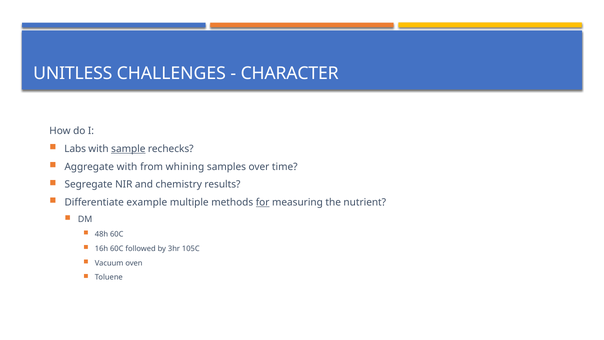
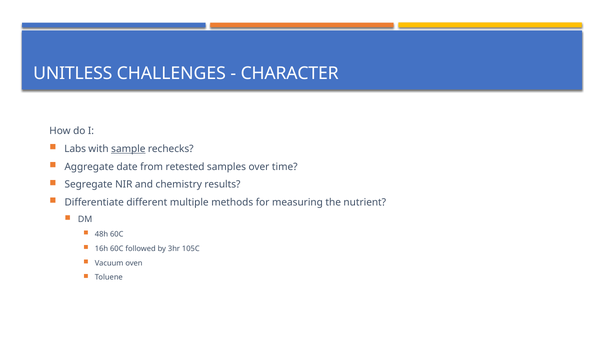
Aggregate with: with -> date
whining: whining -> retested
example: example -> different
for underline: present -> none
